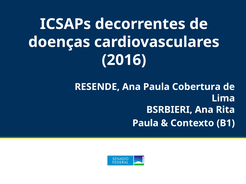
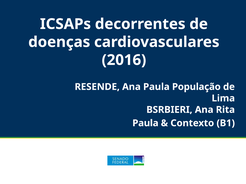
Cobertura: Cobertura -> População
